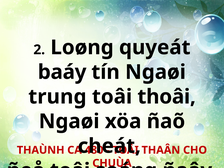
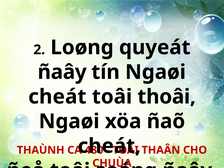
baáy at (62, 72): baáy -> ñaây
trung at (57, 97): trung -> cheát
